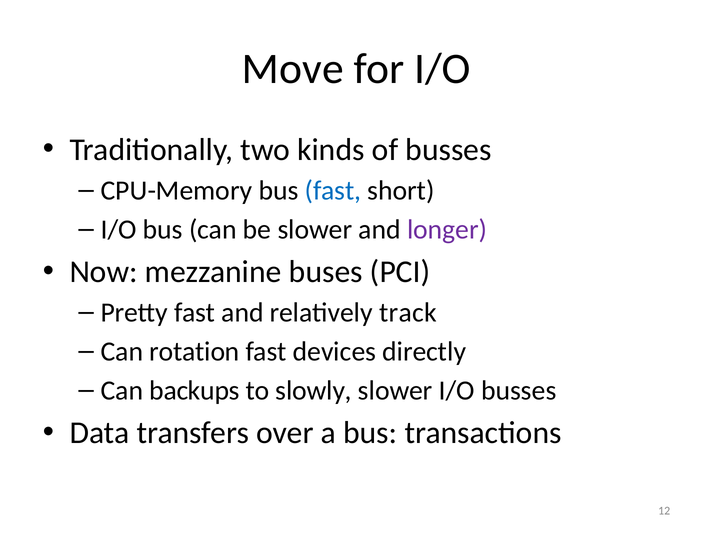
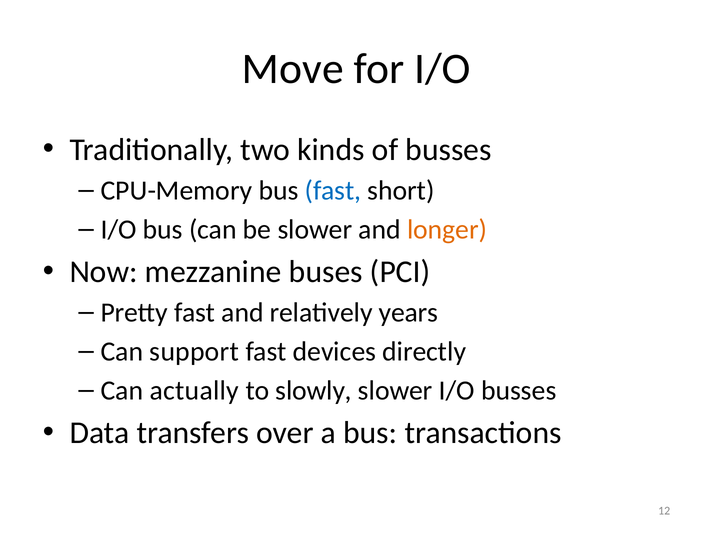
longer colour: purple -> orange
track: track -> years
rotation: rotation -> support
backups: backups -> actually
